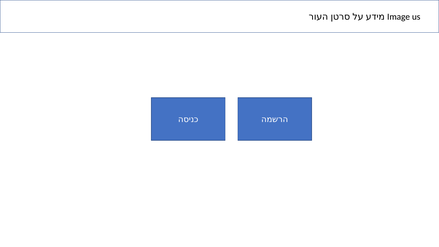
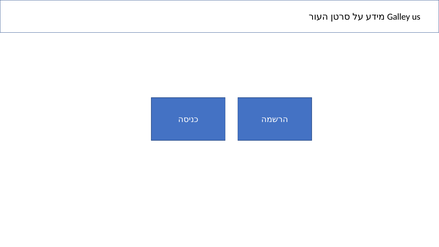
Image: Image -> Galley
